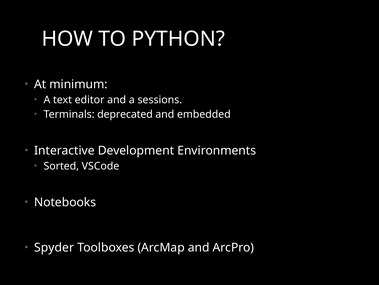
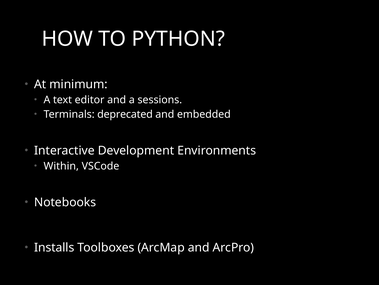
Sorted: Sorted -> Within
Spyder: Spyder -> Installs
